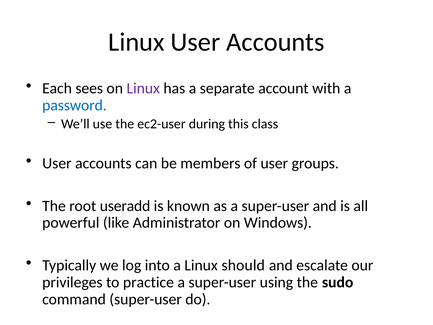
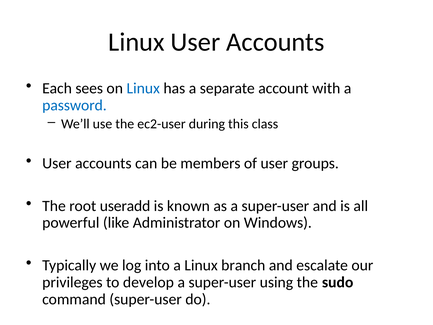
Linux at (143, 88) colour: purple -> blue
should: should -> branch
practice: practice -> develop
